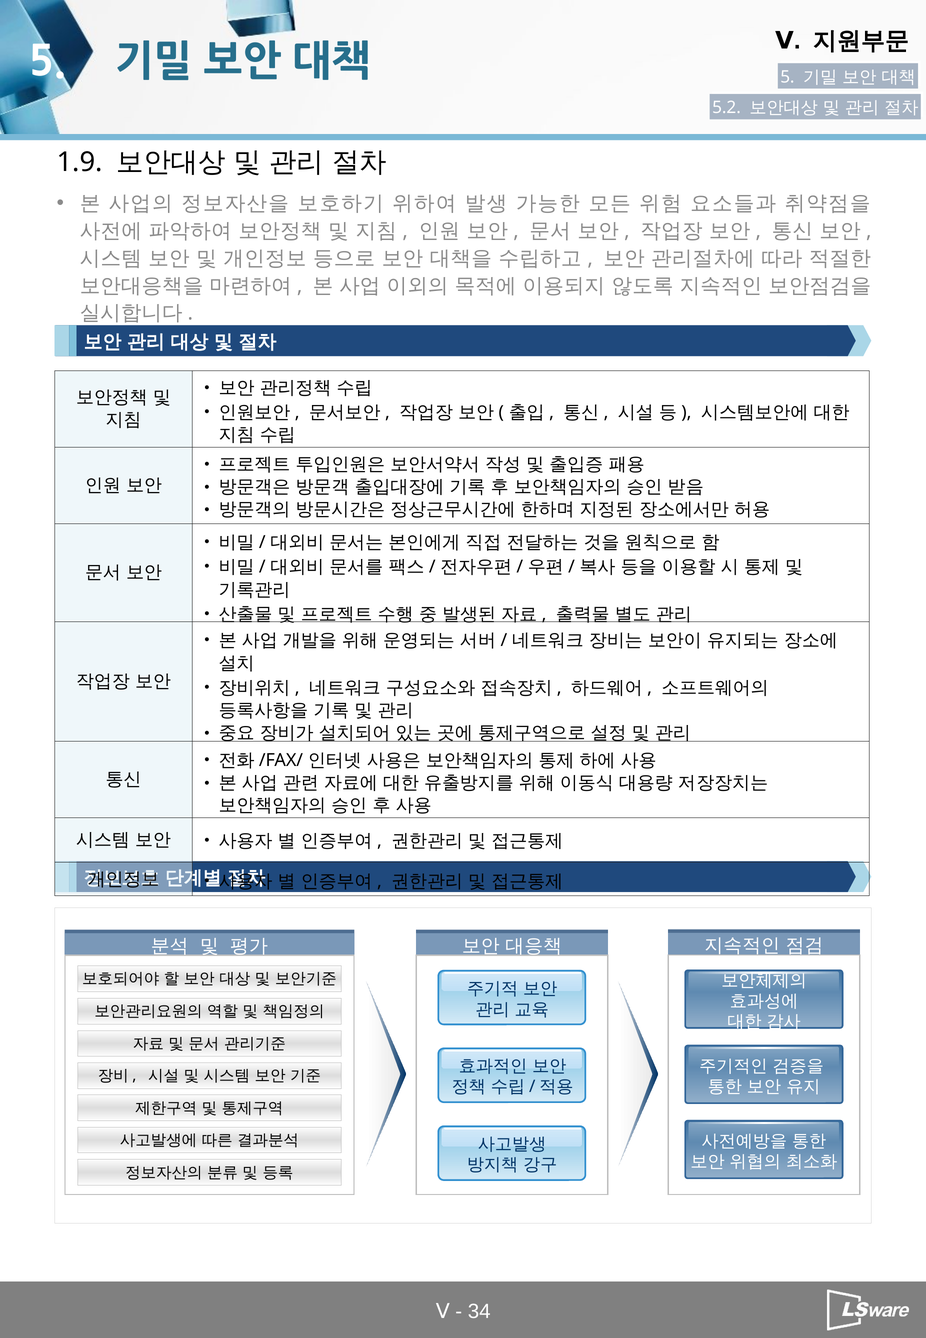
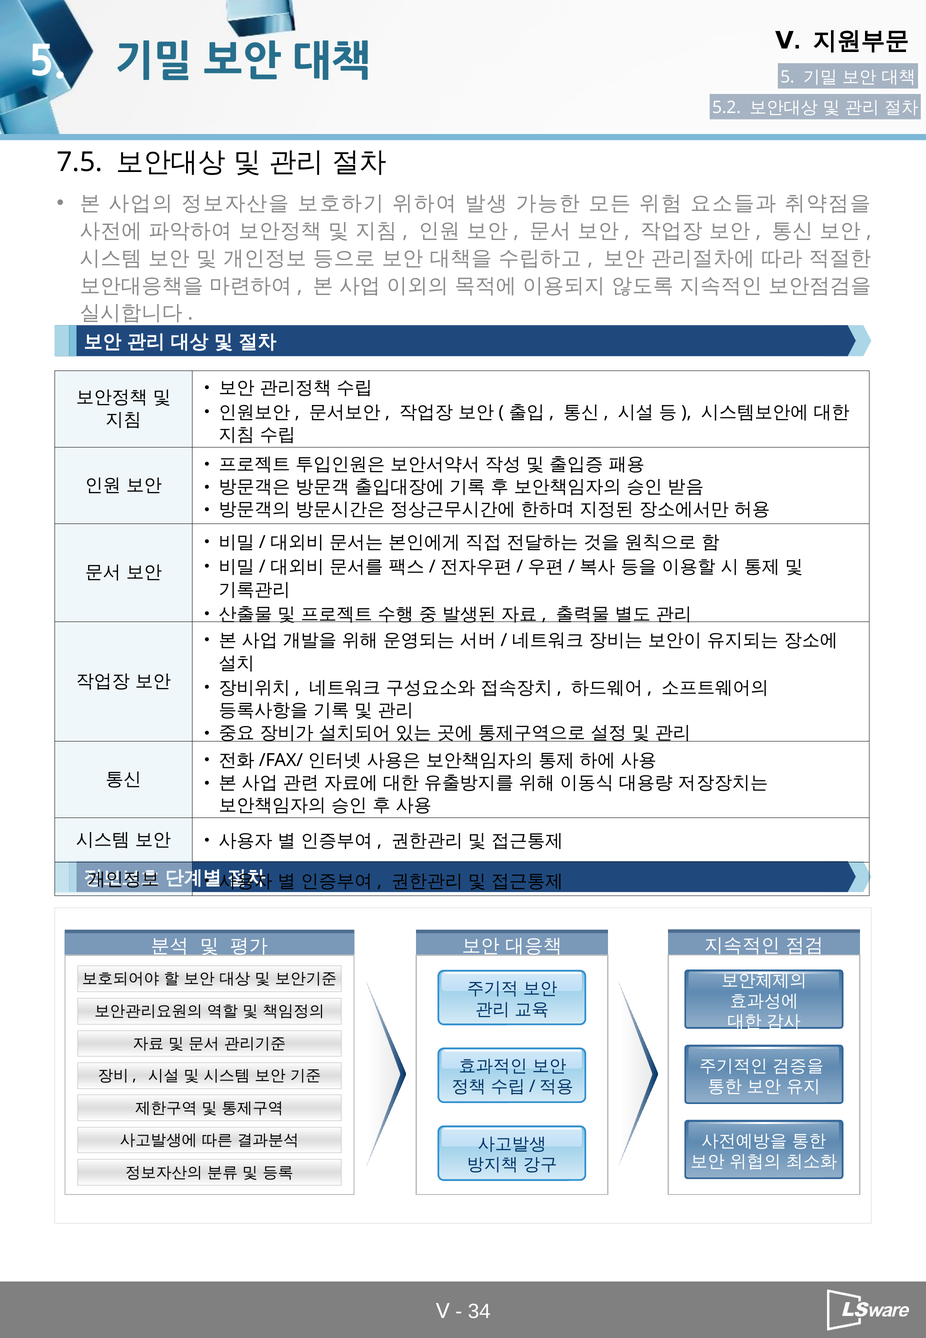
1.9: 1.9 -> 7.5
